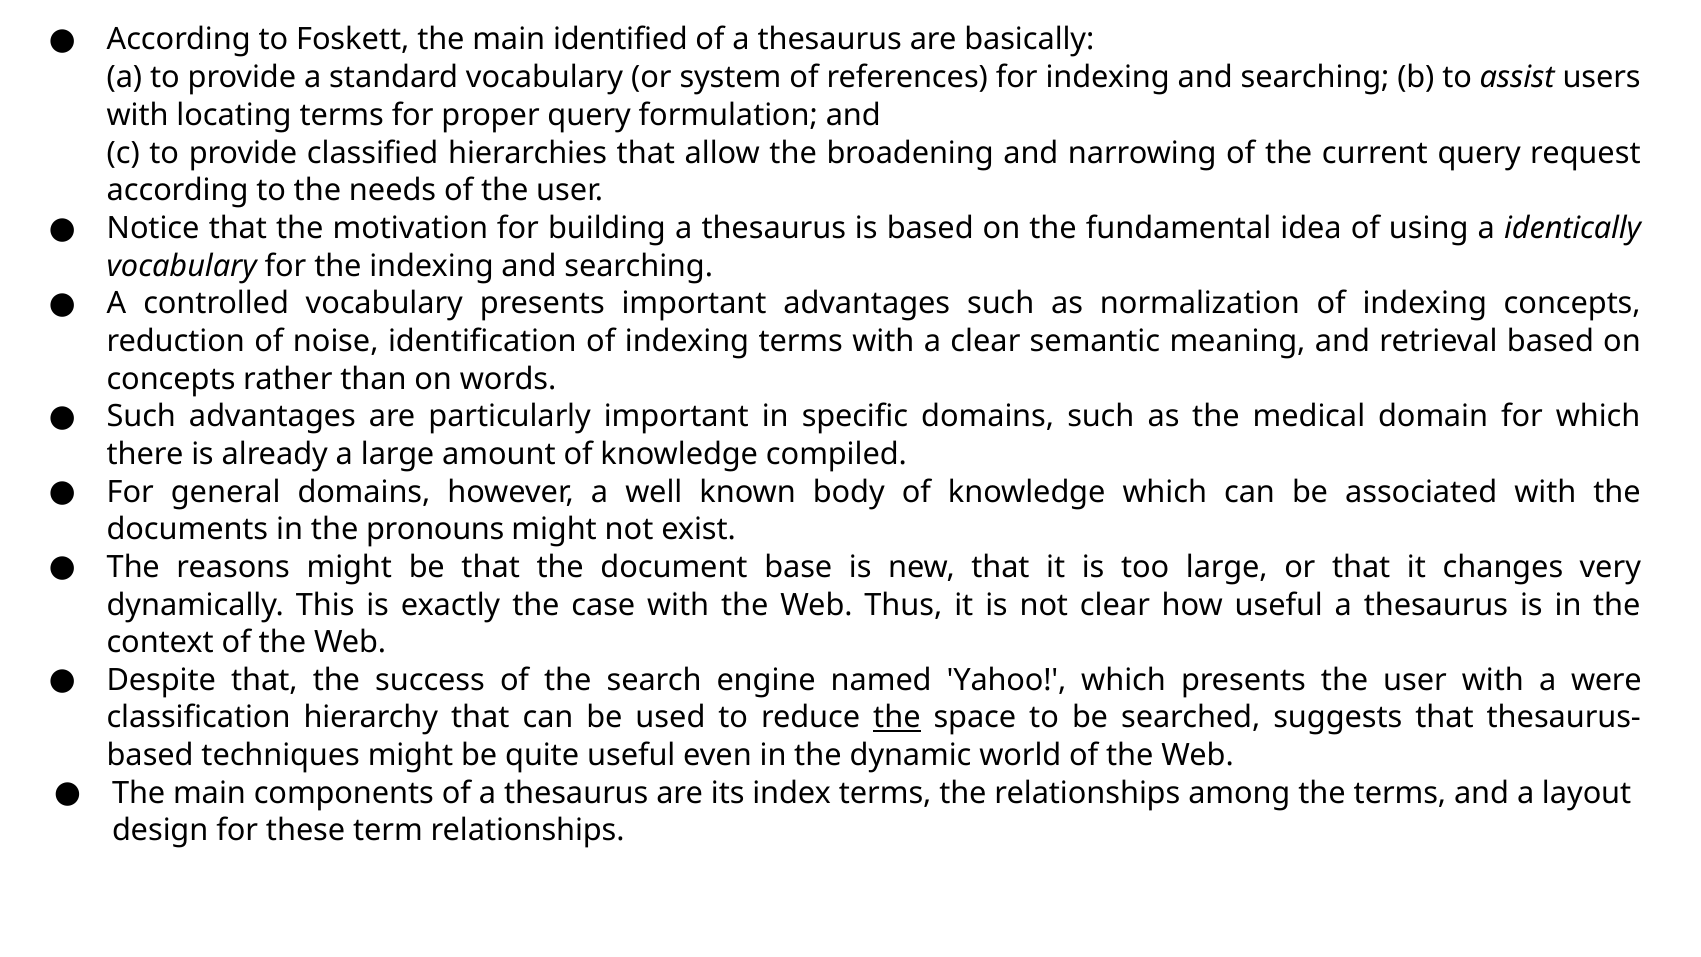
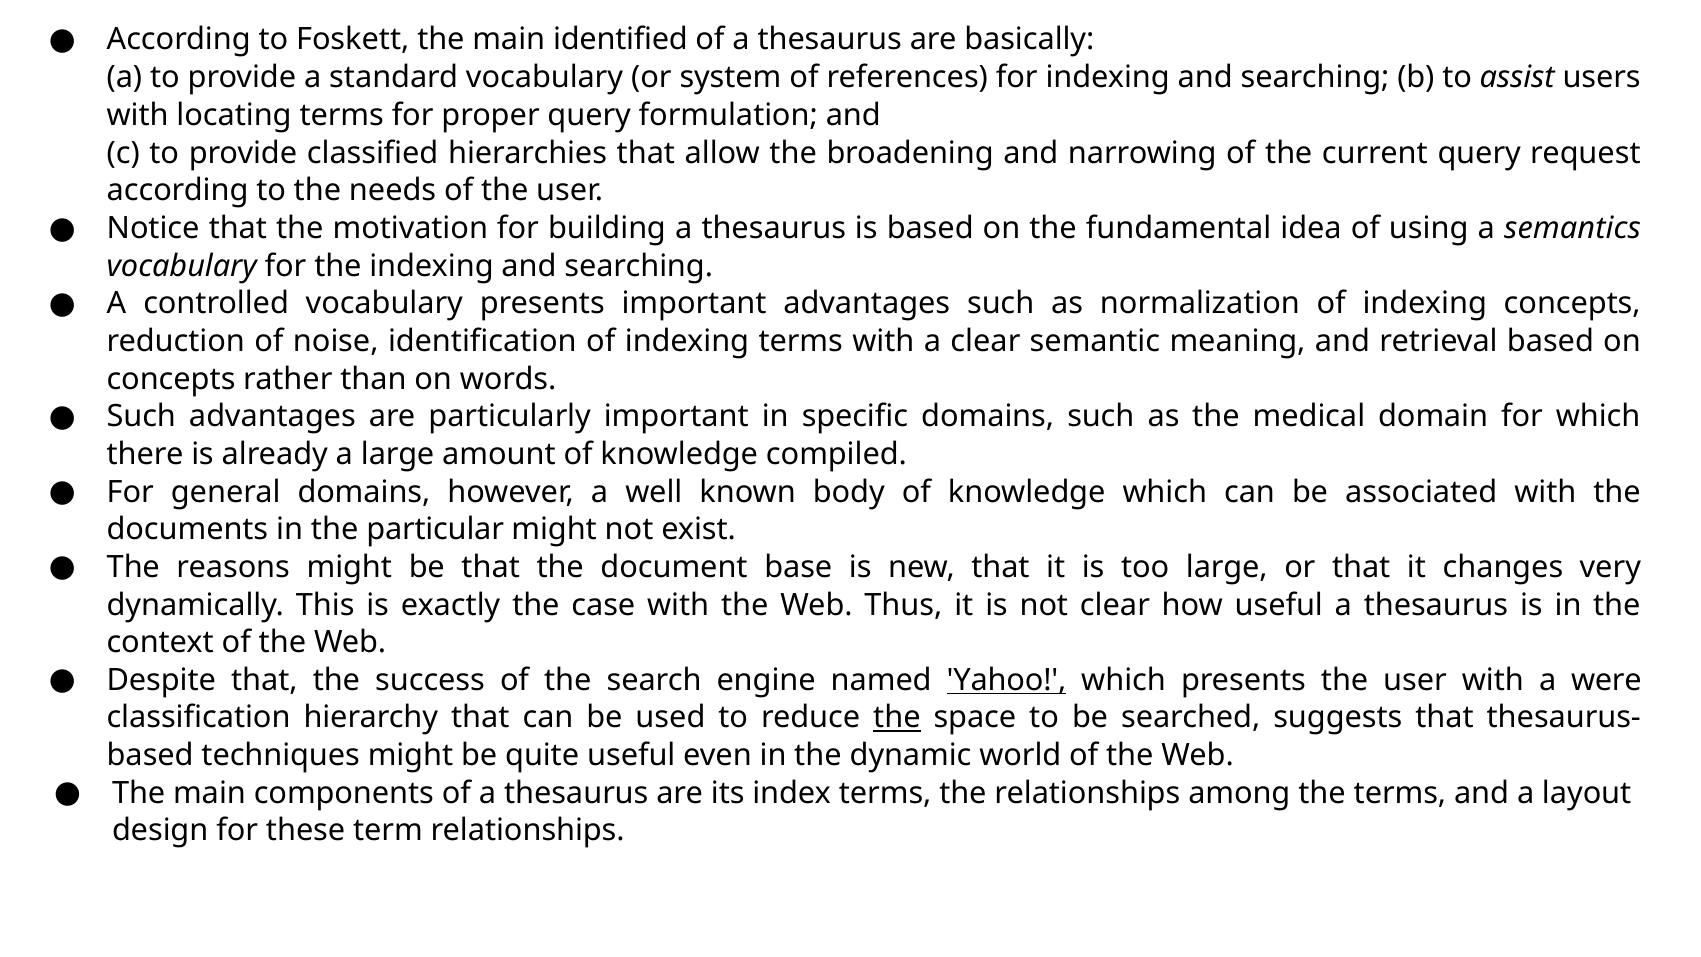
identically: identically -> semantics
pronouns: pronouns -> particular
Yahoo underline: none -> present
